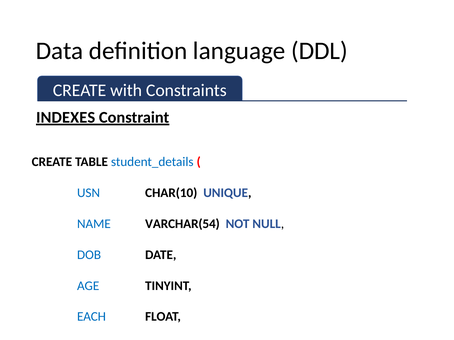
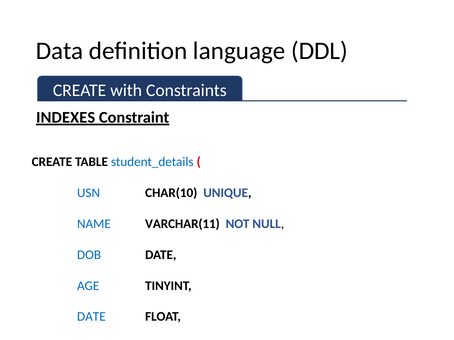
VARCHAR(54: VARCHAR(54 -> VARCHAR(11
EACH at (91, 317): EACH -> DATE
